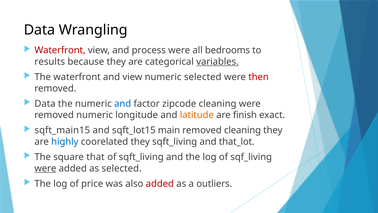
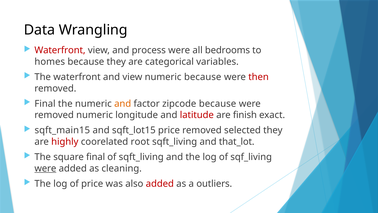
results: results -> homes
variables underline: present -> none
numeric selected: selected -> because
Data at (45, 104): Data -> Final
and at (123, 104) colour: blue -> orange
zipcode cleaning: cleaning -> because
latitude colour: orange -> red
sqft_lot15 main: main -> price
removed cleaning: cleaning -> selected
highly colour: blue -> red
coorelated they: they -> root
square that: that -> final
as selected: selected -> cleaning
